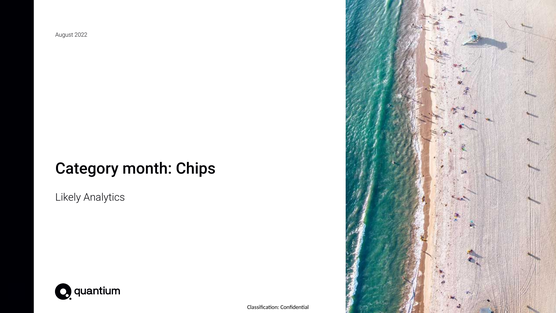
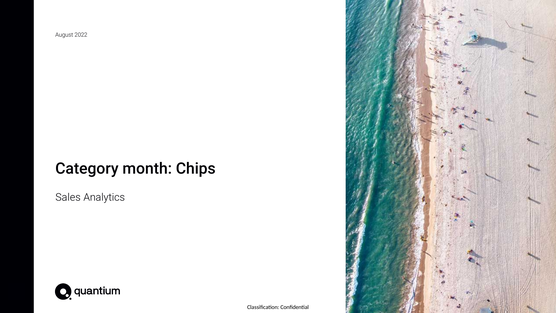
Likely: Likely -> Sales
